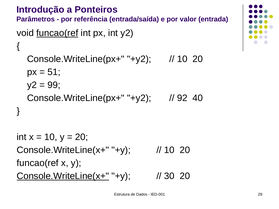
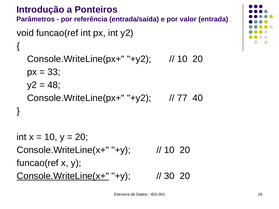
funcao(ref at (57, 33) underline: present -> none
51: 51 -> 33
99: 99 -> 48
92: 92 -> 77
